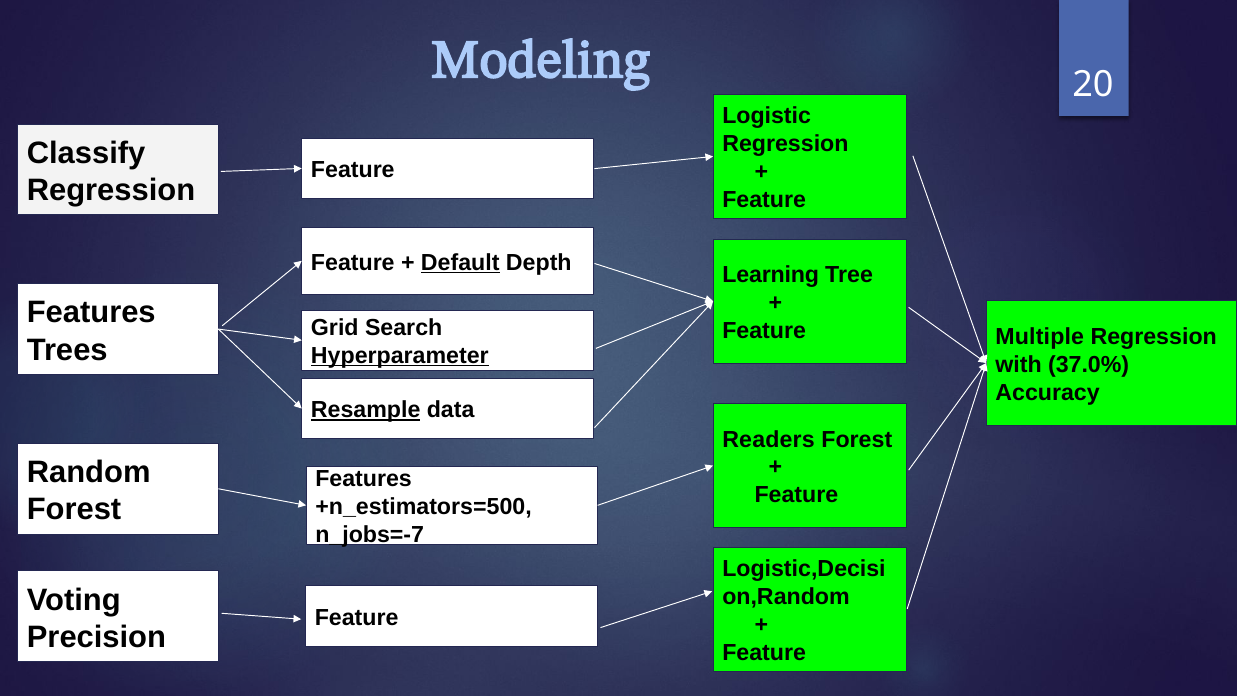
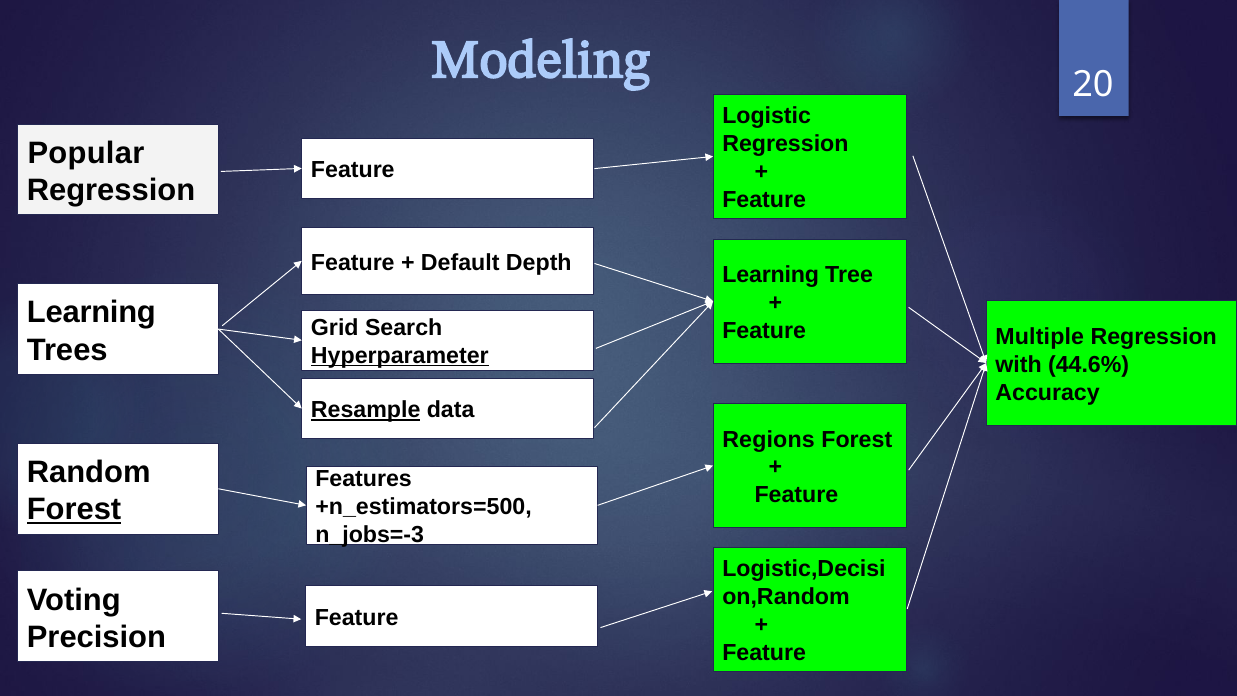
Classify: Classify -> Popular
Default underline: present -> none
Features at (91, 313): Features -> Learning
37.0%: 37.0% -> 44.6%
Readers: Readers -> Regions
Forest at (74, 509) underline: none -> present
n_jobs=-7: n_jobs=-7 -> n_jobs=-3
